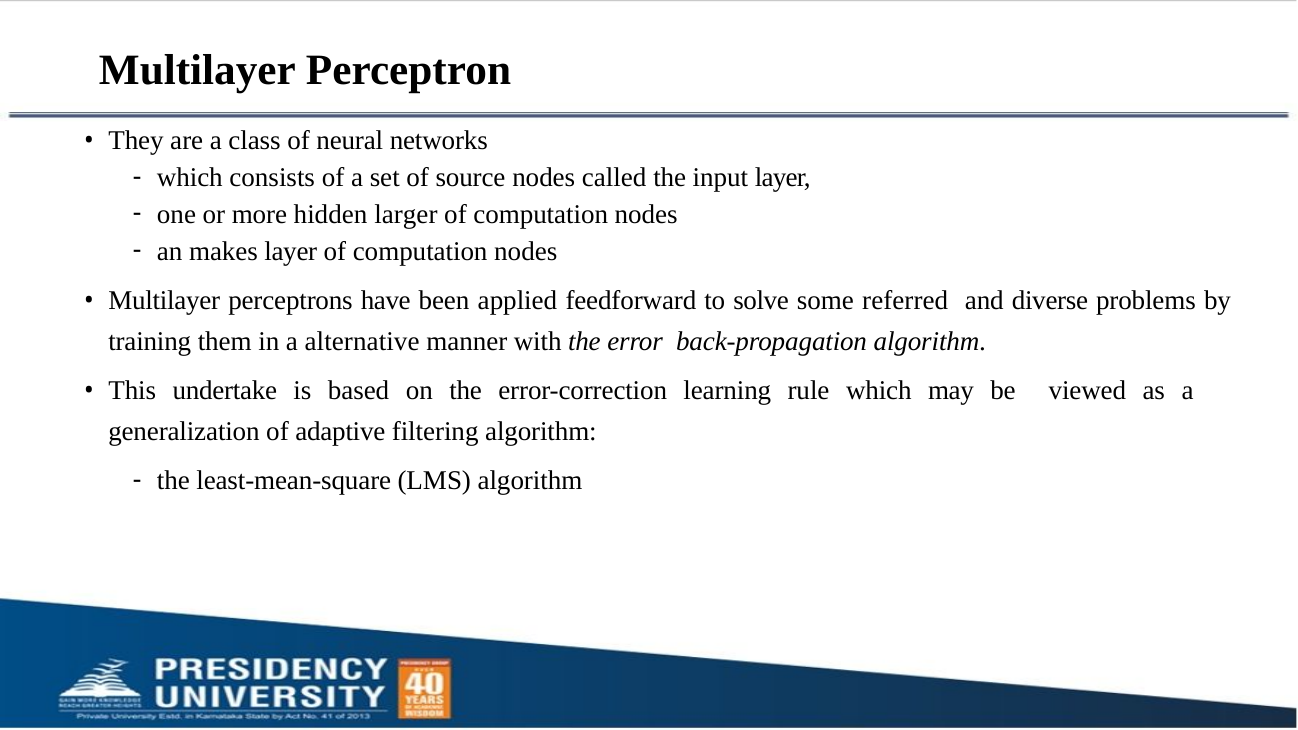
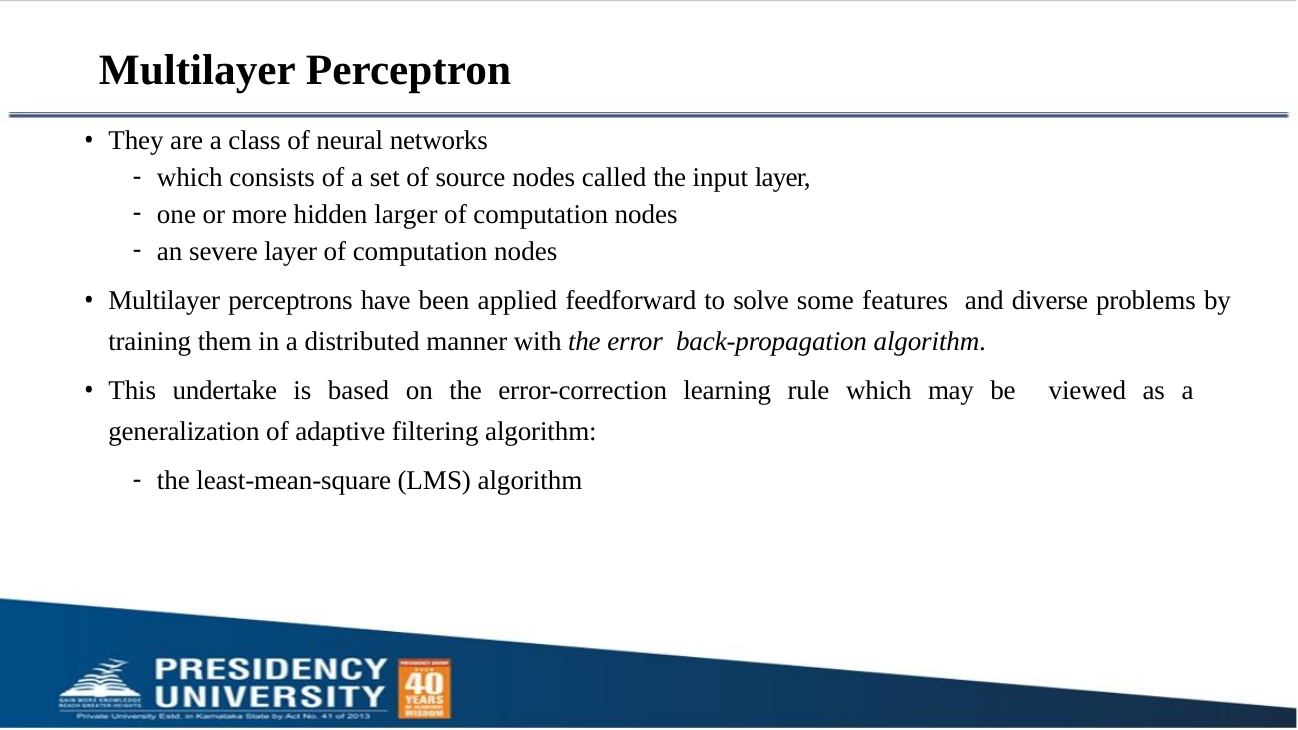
makes: makes -> severe
referred: referred -> features
alternative: alternative -> distributed
